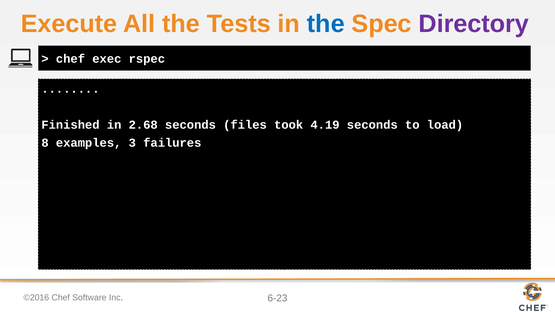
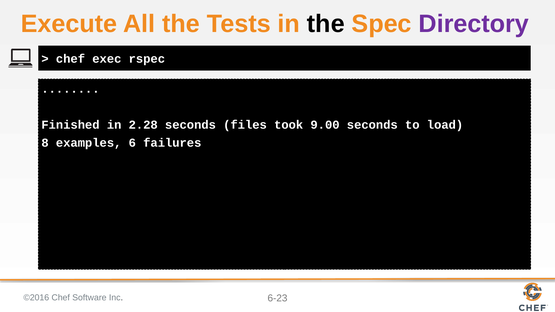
the at (326, 24) colour: blue -> black
2.68: 2.68 -> 2.28
4.19: 4.19 -> 9.00
3: 3 -> 6
